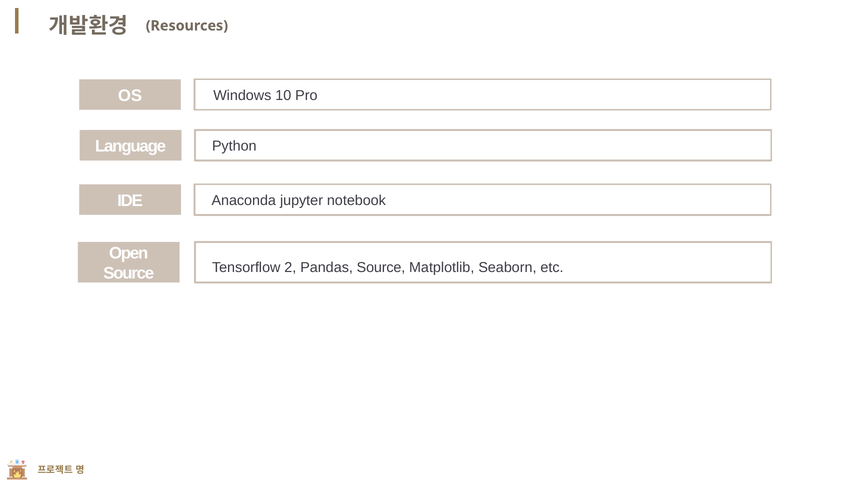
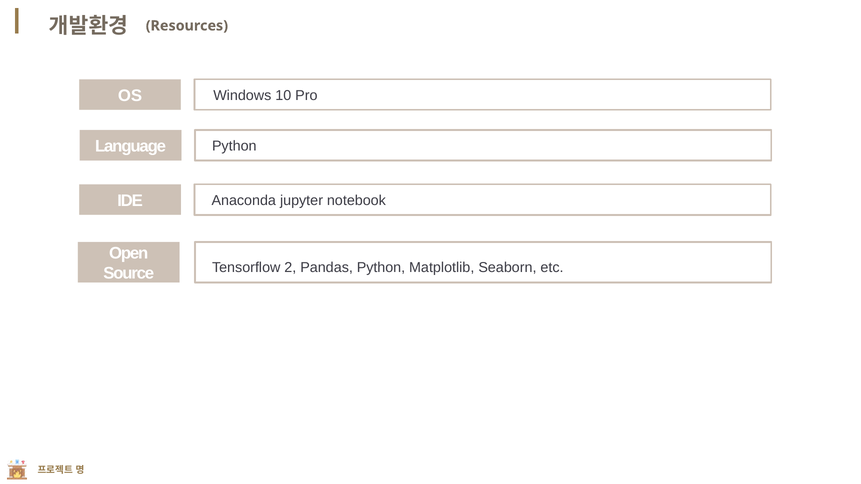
Pandas Source: Source -> Python
